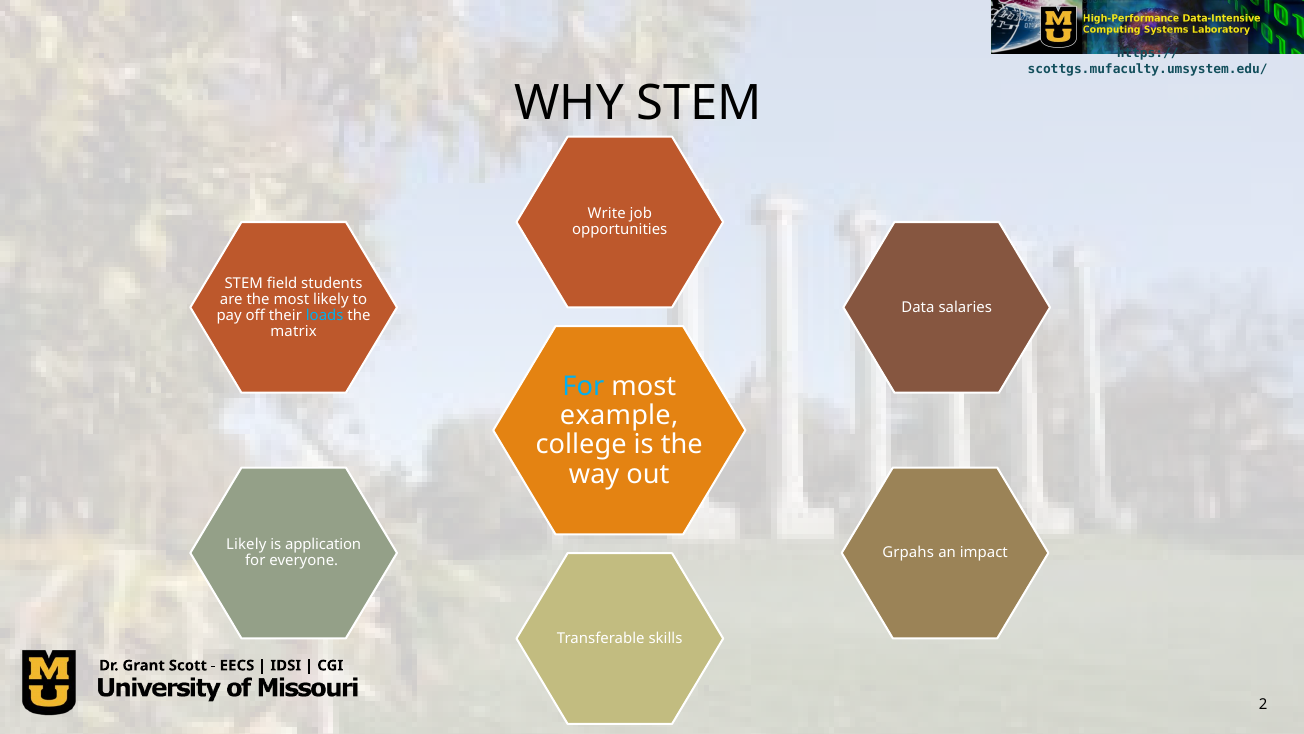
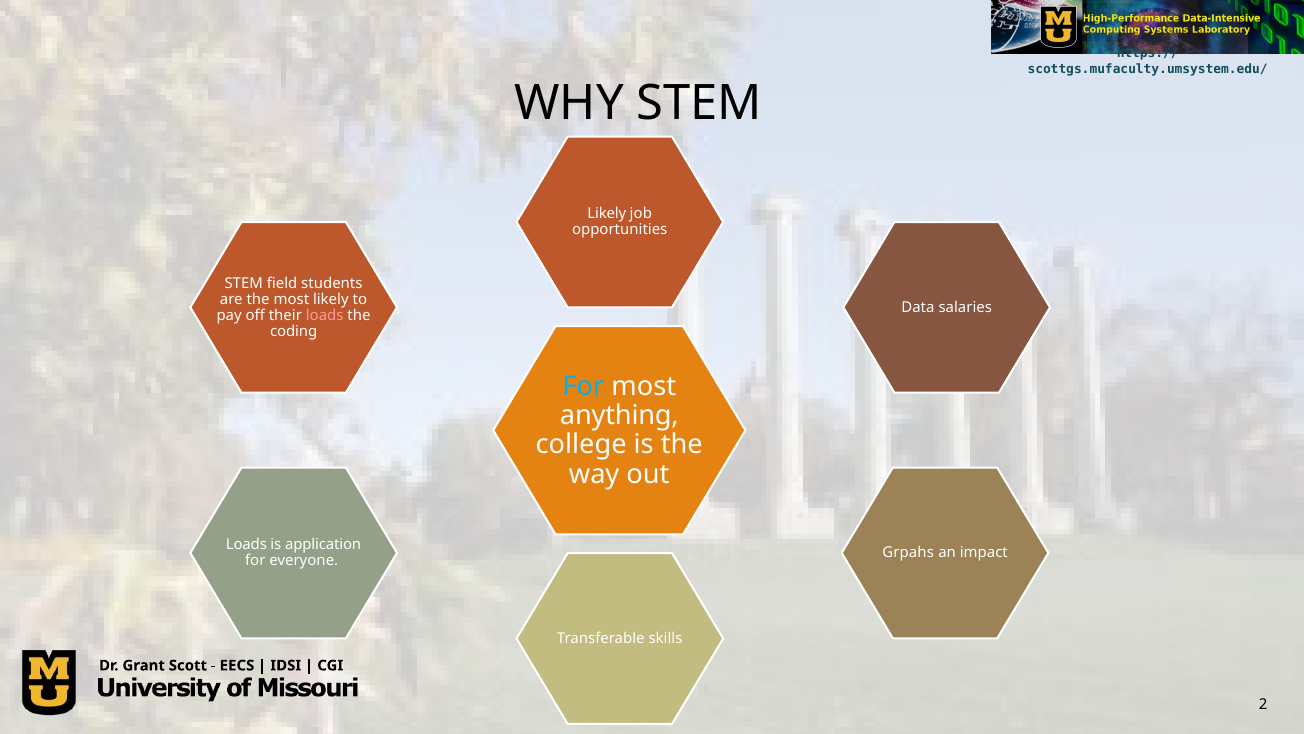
Write at (607, 214): Write -> Likely
loads at (325, 315) colour: light blue -> pink
matrix: matrix -> coding
example: example -> anything
Likely at (246, 544): Likely -> Loads
